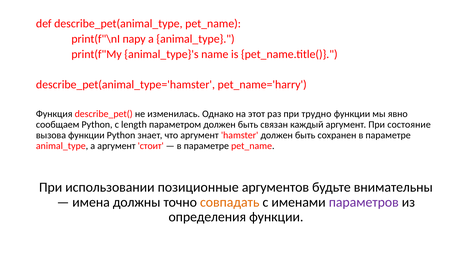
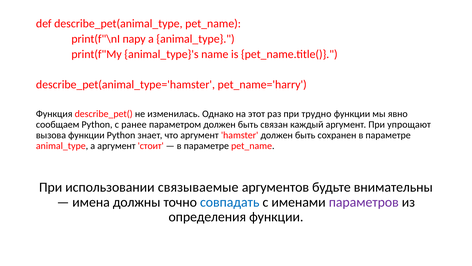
length: length -> ранее
состояние: состояние -> упрощают
позиционные: позиционные -> связываемые
совпадать colour: orange -> blue
